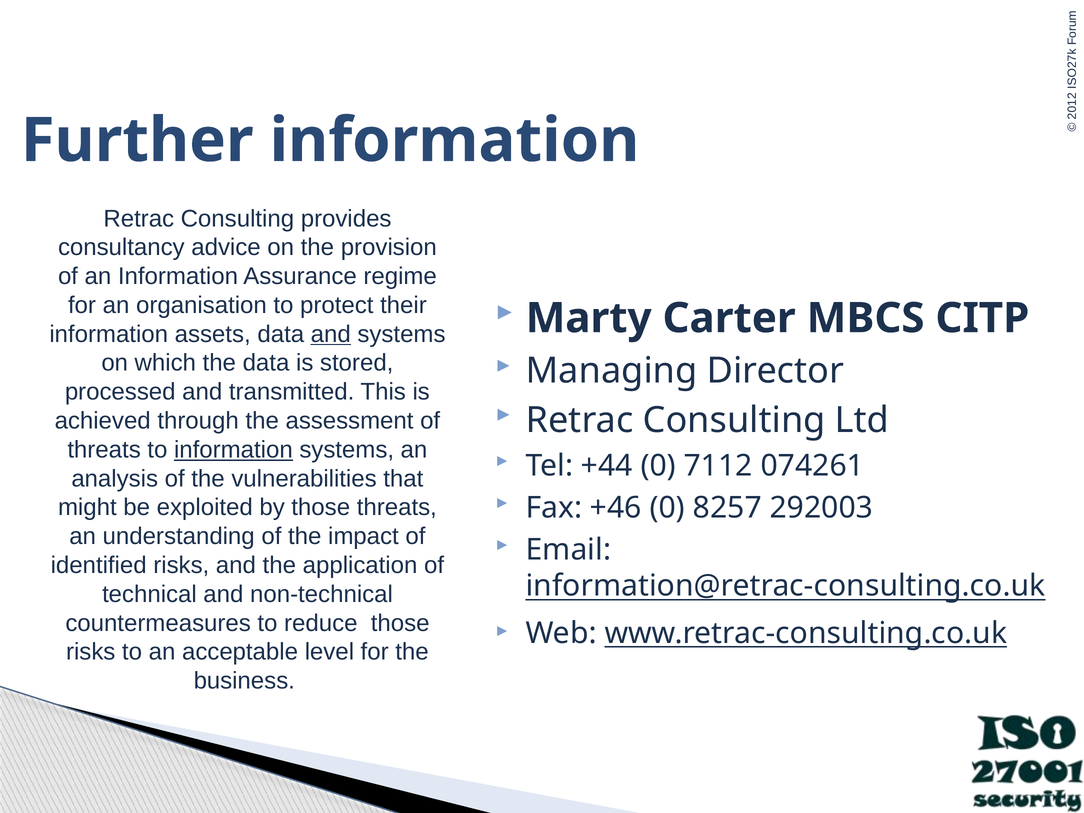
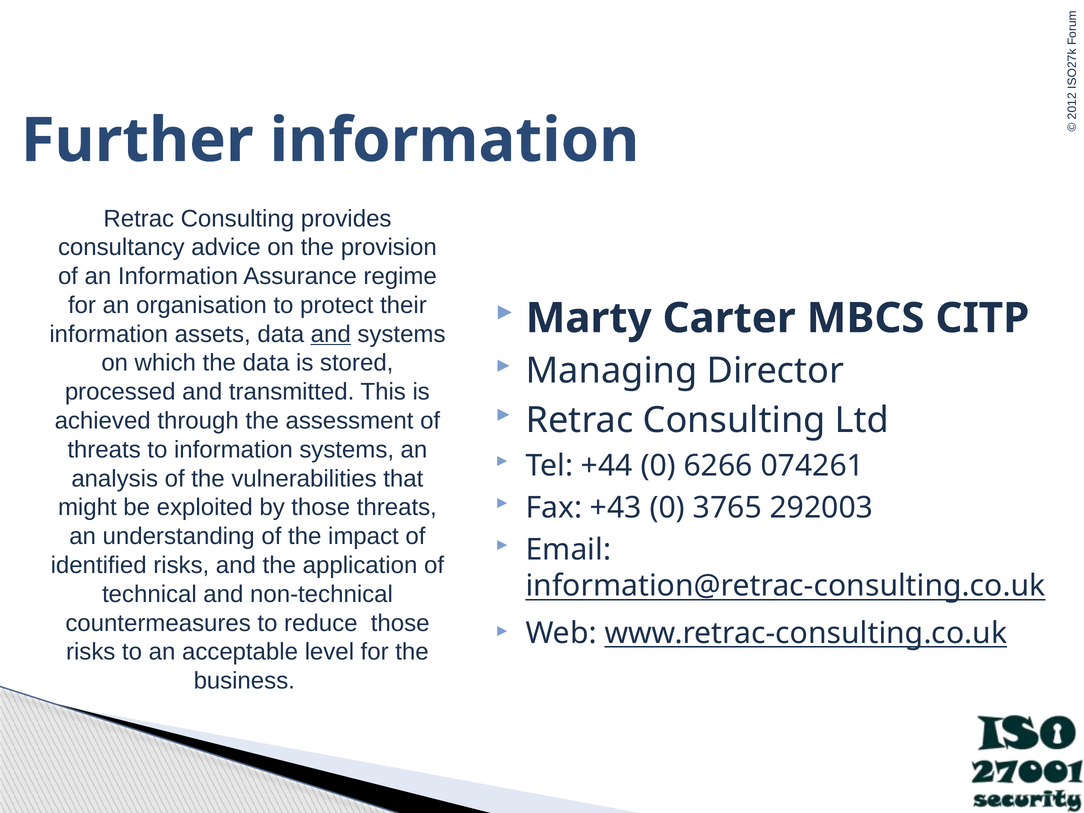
information at (233, 450) underline: present -> none
7112: 7112 -> 6266
+46: +46 -> +43
8257: 8257 -> 3765
